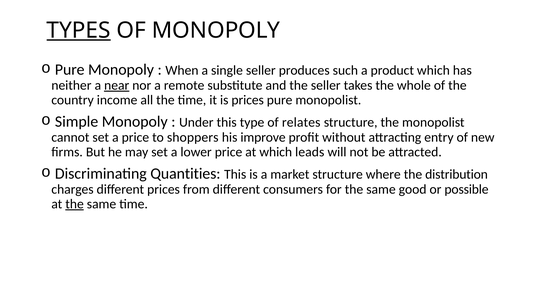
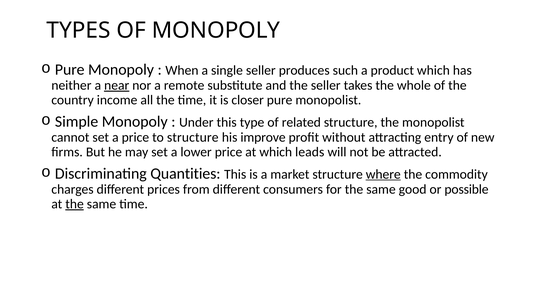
TYPES underline: present -> none
is prices: prices -> closer
relates: relates -> related
to shoppers: shoppers -> structure
where underline: none -> present
distribution: distribution -> commodity
